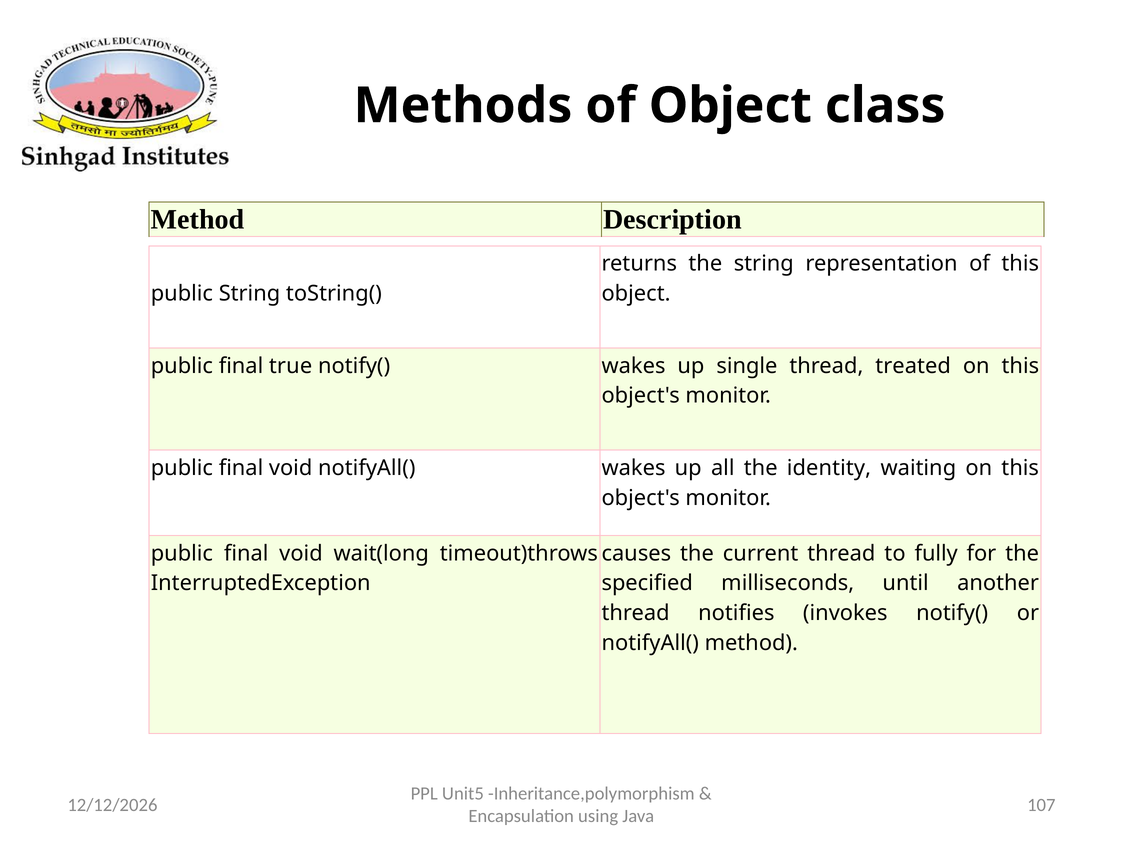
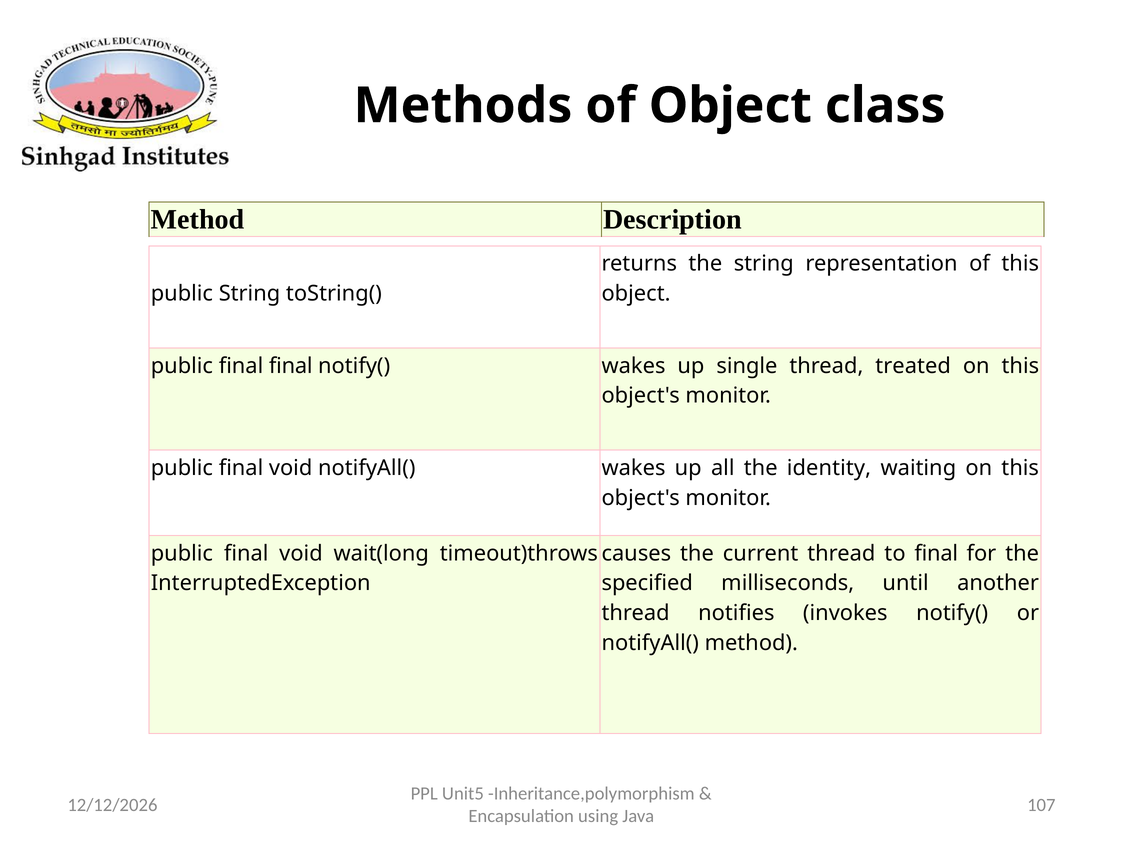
final true: true -> final
to fully: fully -> final
